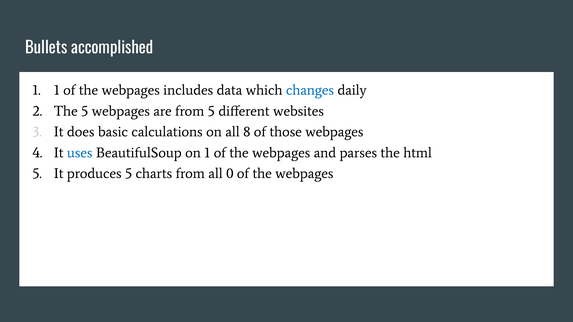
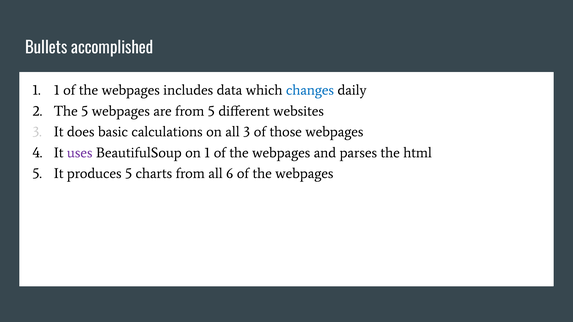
all 8: 8 -> 3
uses colour: blue -> purple
0: 0 -> 6
